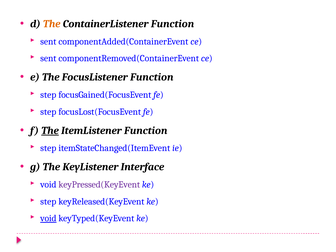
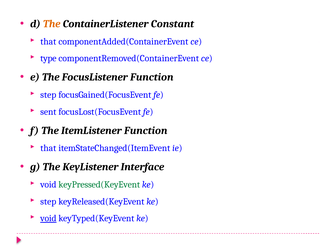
ContainerListener Function: Function -> Constant
sent at (48, 42): sent -> that
sent at (48, 58): sent -> type
step at (48, 112): step -> sent
The at (50, 131) underline: present -> none
step at (48, 148): step -> that
keyPressed(KeyEvent colour: purple -> green
